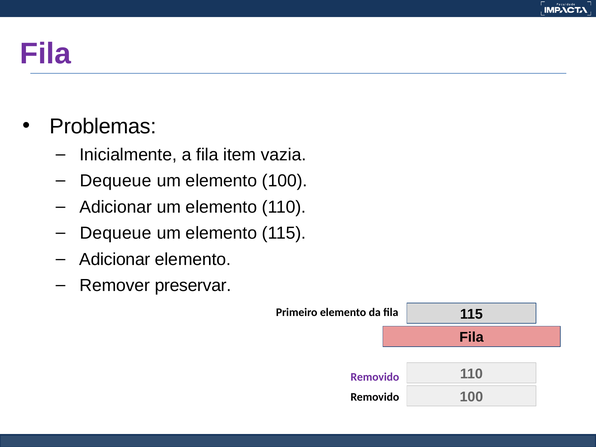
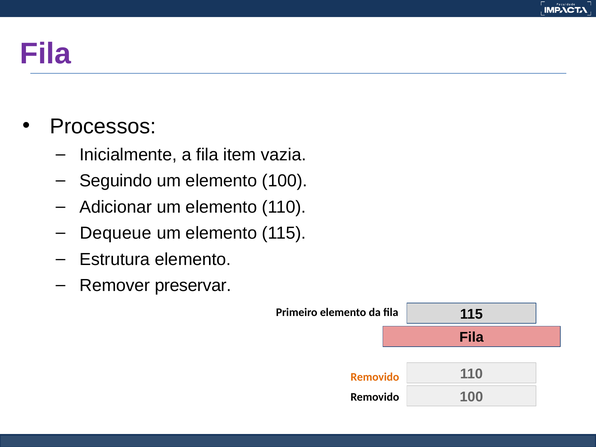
Problemas: Problemas -> Processos
Dequeue at (116, 181): Dequeue -> Seguindo
Adicionar at (115, 259): Adicionar -> Estrutura
Removido at (375, 377) colour: purple -> orange
